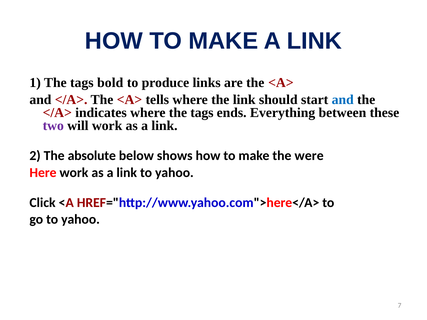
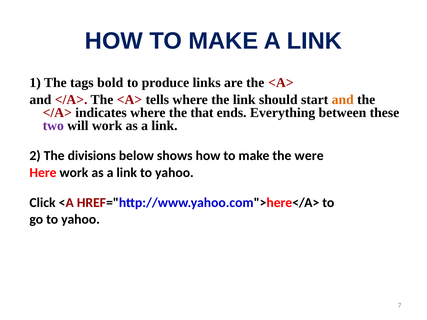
and at (343, 100) colour: blue -> orange
where the tags: tags -> that
absolute: absolute -> divisions
